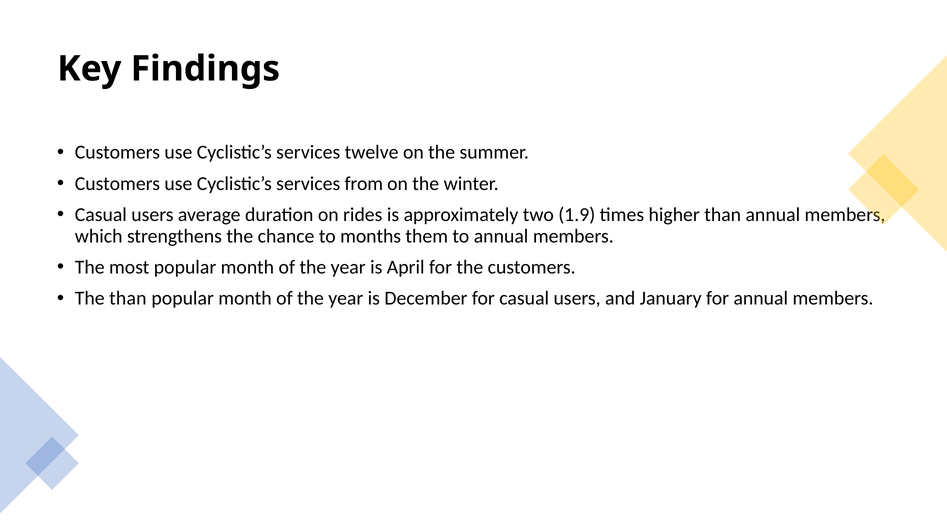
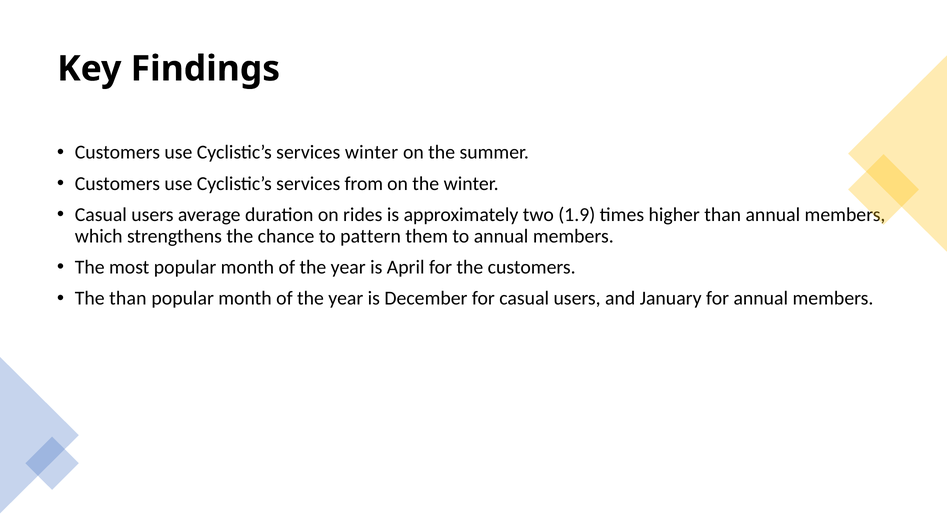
services twelve: twelve -> winter
months: months -> pattern
